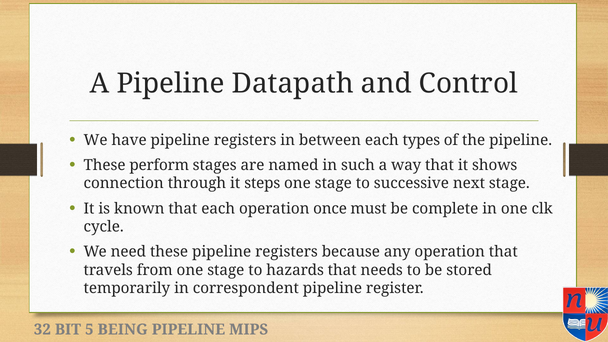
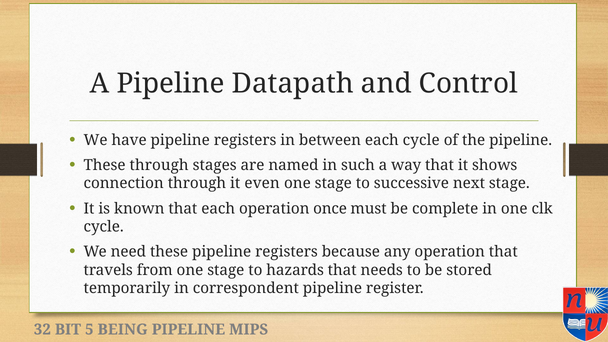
each types: types -> cycle
These perform: perform -> through
steps: steps -> even
